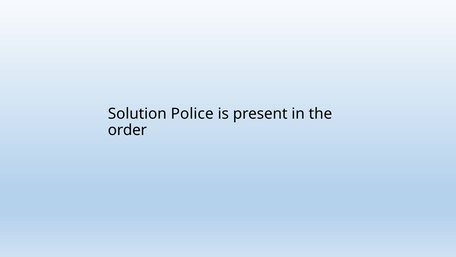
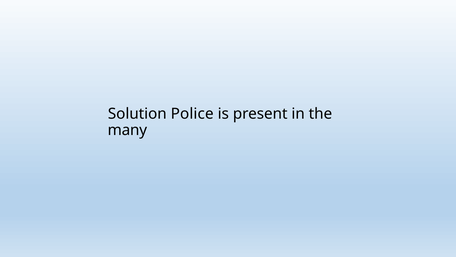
order: order -> many
